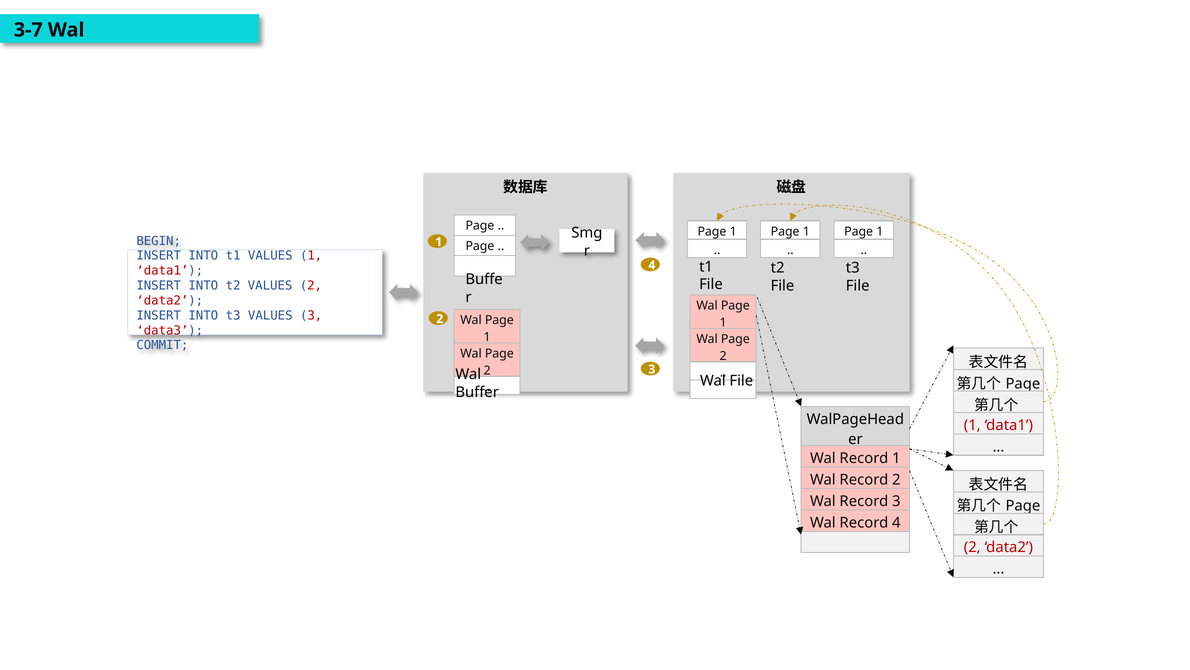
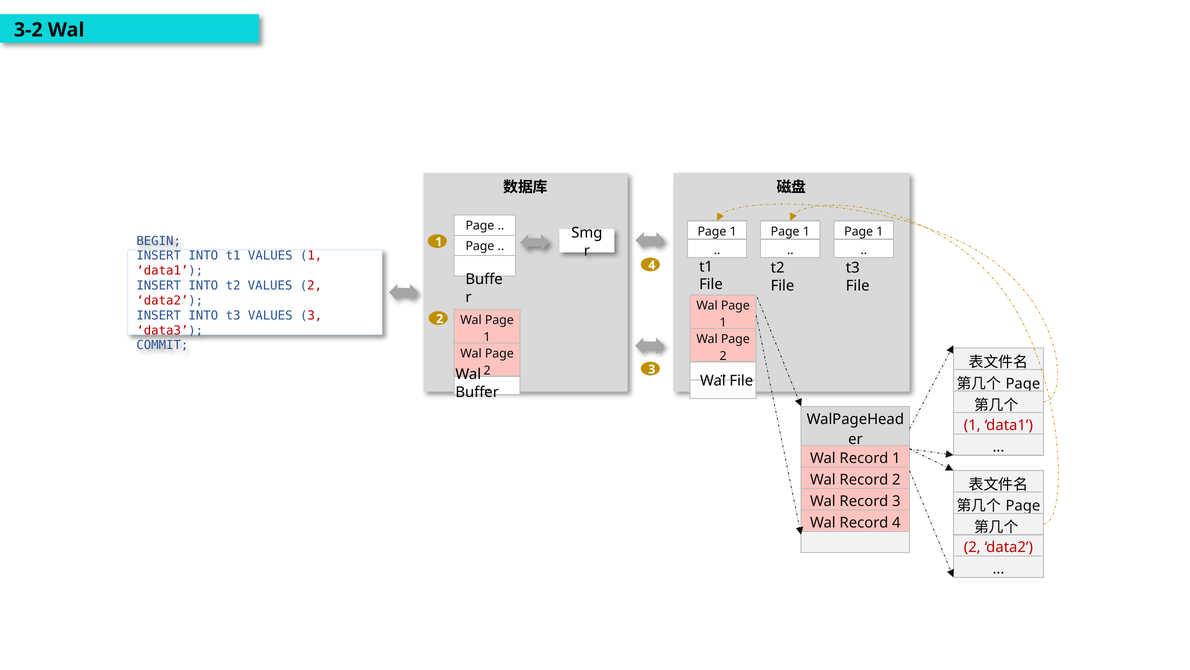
3-7: 3-7 -> 3-2
